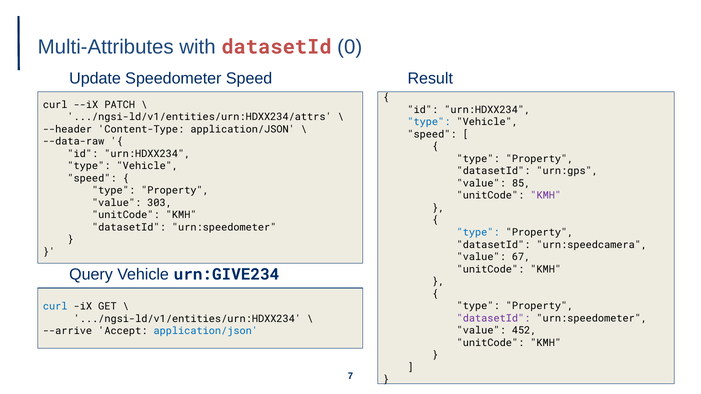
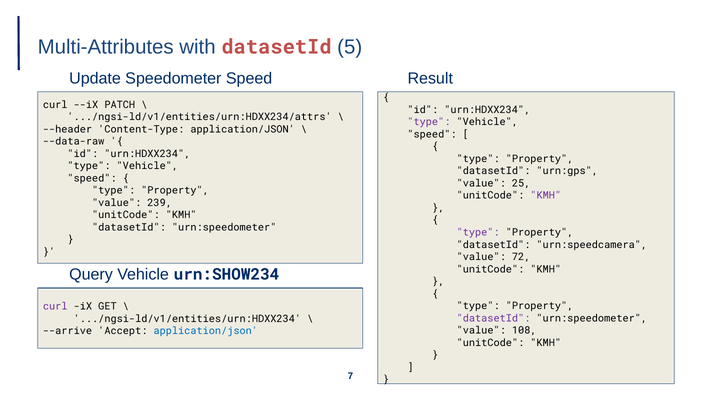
0: 0 -> 5
type at (429, 122) colour: blue -> purple
85: 85 -> 25
303: 303 -> 239
type at (478, 233) colour: blue -> purple
67: 67 -> 72
urn:GIVE234: urn:GIVE234 -> urn:SHOW234
curl at (55, 307) colour: blue -> purple
452: 452 -> 108
